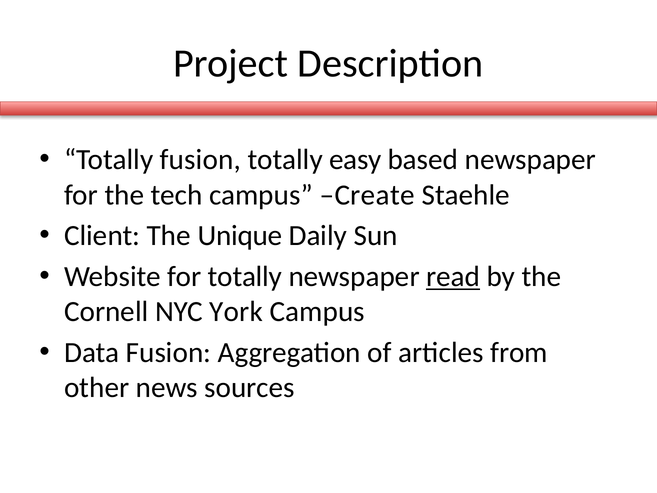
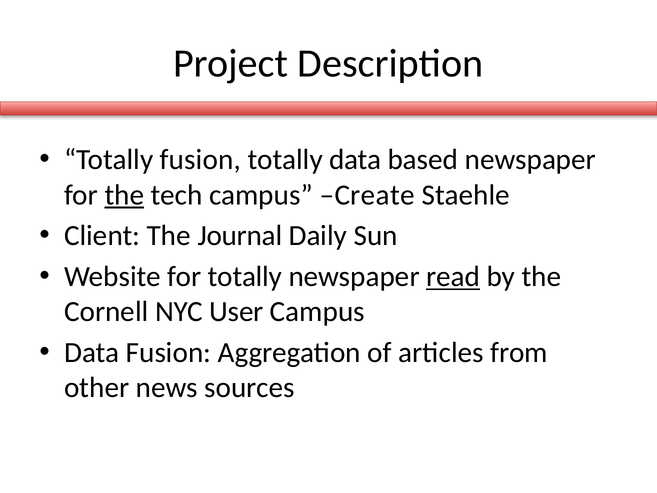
totally easy: easy -> data
the at (124, 195) underline: none -> present
Unique: Unique -> Journal
York: York -> User
